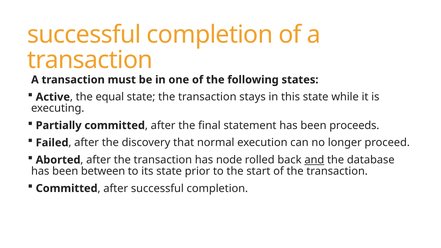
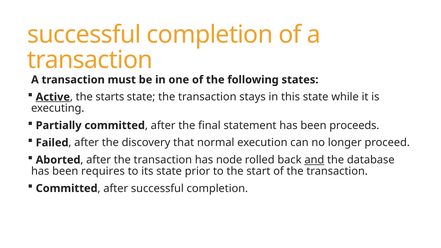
Active underline: none -> present
equal: equal -> starts
between: between -> requires
